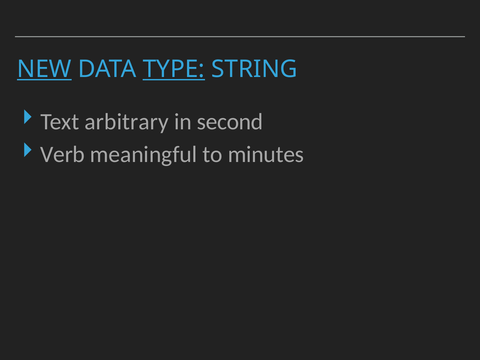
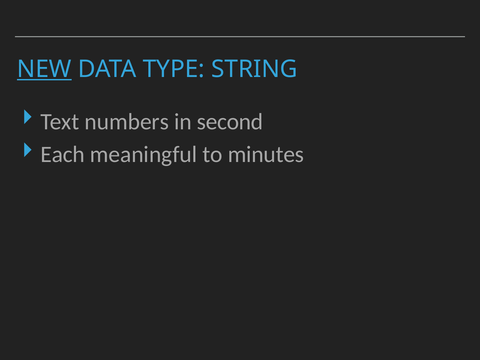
TYPE underline: present -> none
arbitrary: arbitrary -> numbers
Verb: Verb -> Each
